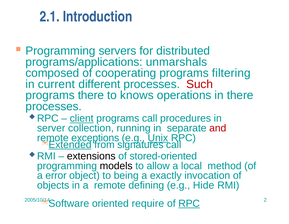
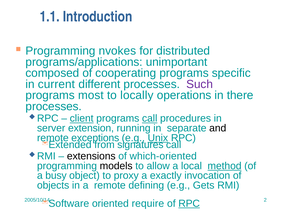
2.1: 2.1 -> 1.1
servers: servers -> nvokes
unmarshals: unmarshals -> unimportant
filtering: filtering -> specific
Such colour: red -> purple
programs there: there -> most
knows: knows -> locally
call at (150, 118) underline: none -> present
collection: collection -> extension
and colour: red -> black
Extended underline: present -> none
stored-oriented: stored-oriented -> which-oriented
method underline: none -> present
error: error -> busy
being: being -> proxy
Hide: Hide -> Gets
